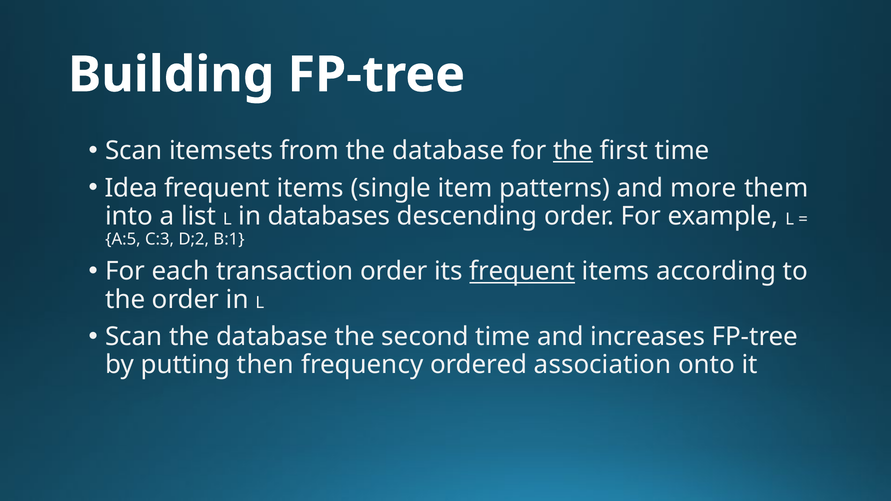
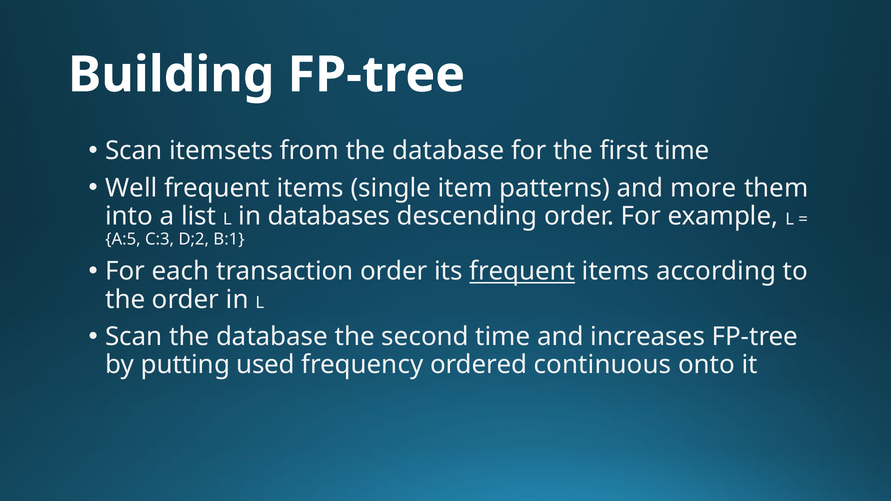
the at (573, 151) underline: present -> none
Idea: Idea -> Well
then: then -> used
association: association -> continuous
